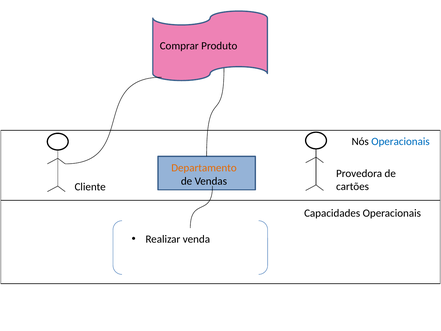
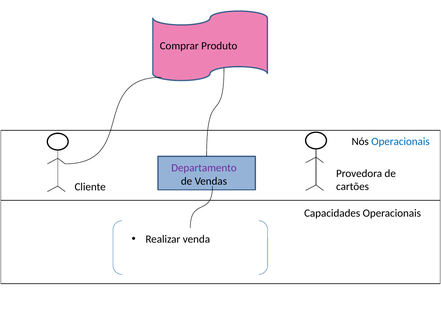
Departamento colour: orange -> purple
